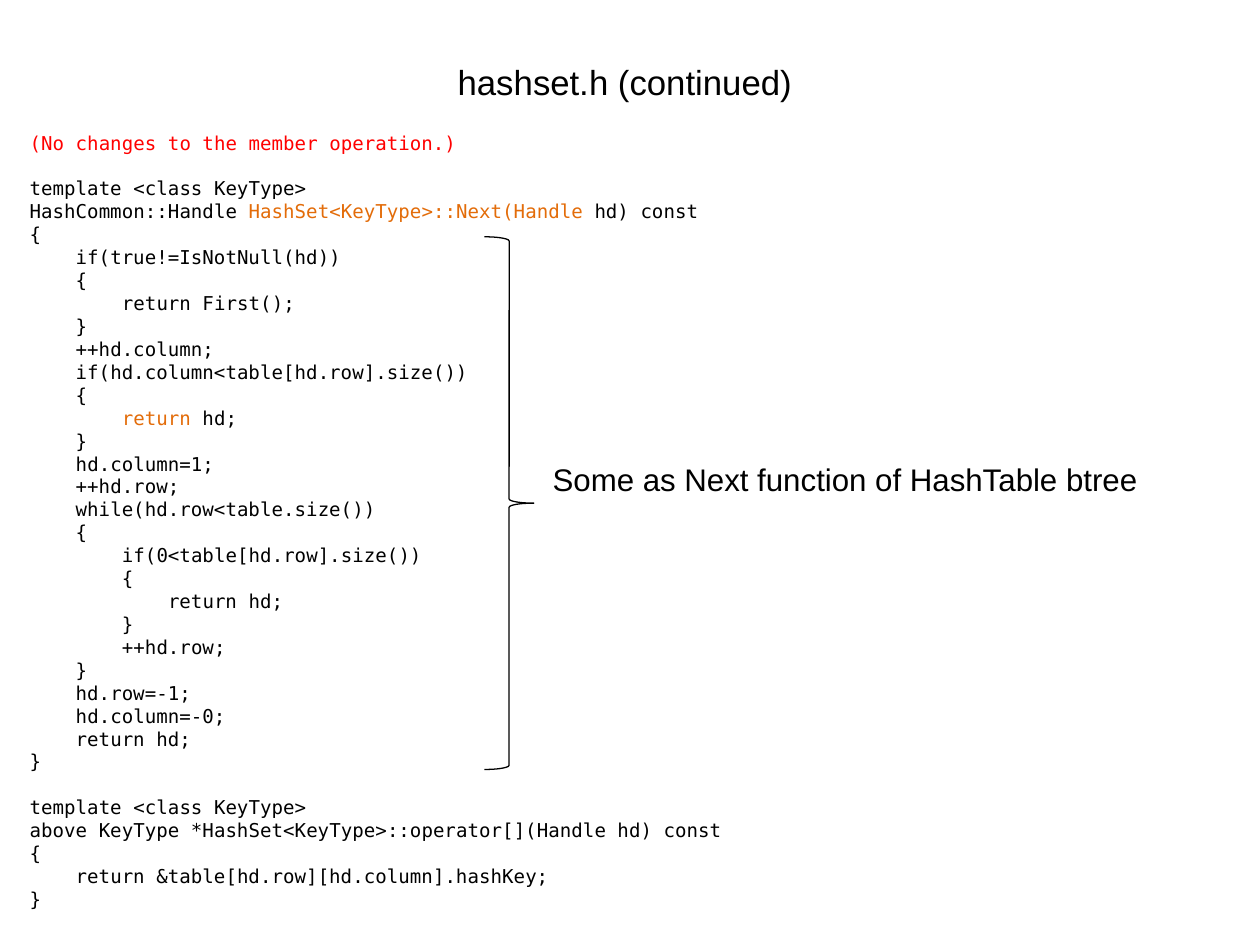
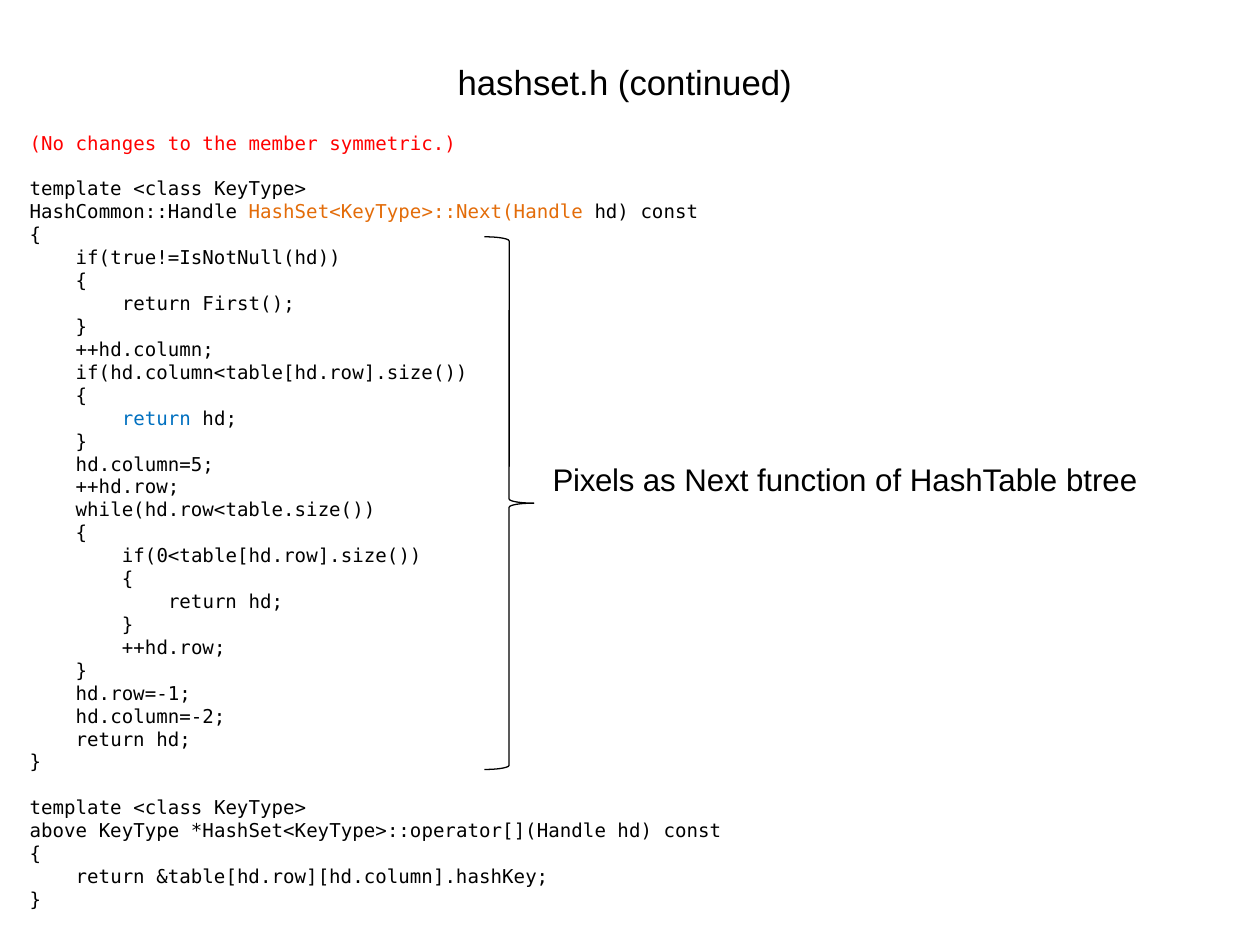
operation: operation -> symmetric
return at (156, 419) colour: orange -> blue
hd.column=1: hd.column=1 -> hd.column=5
Some: Some -> Pixels
hd.column=-0: hd.column=-0 -> hd.column=-2
